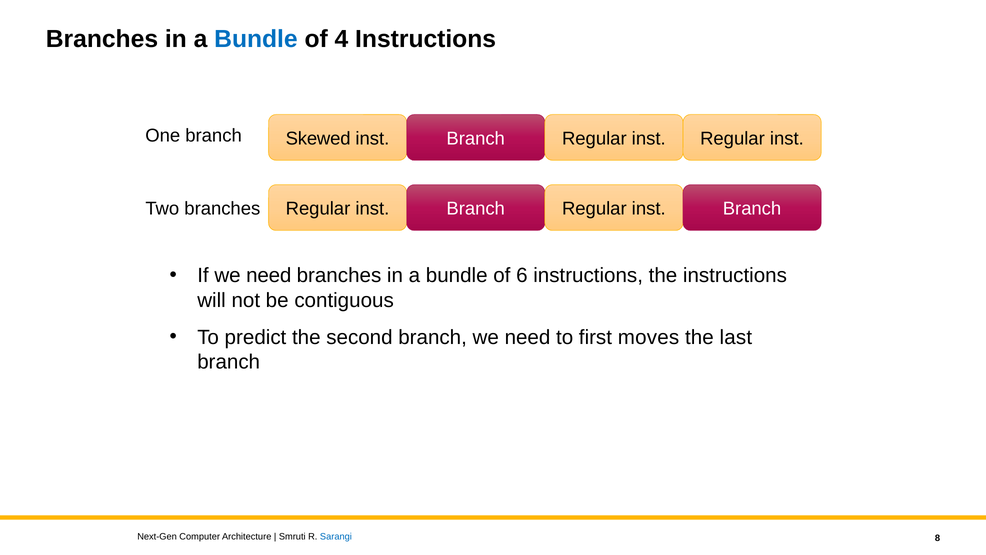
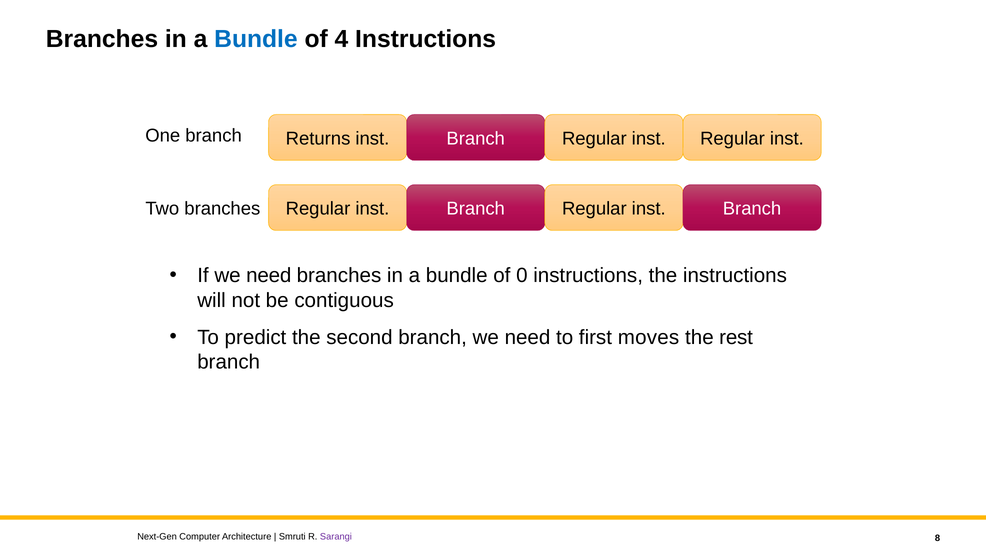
Skewed: Skewed -> Returns
6: 6 -> 0
last: last -> rest
Sarangi colour: blue -> purple
